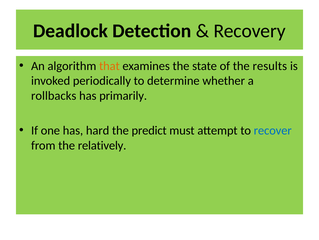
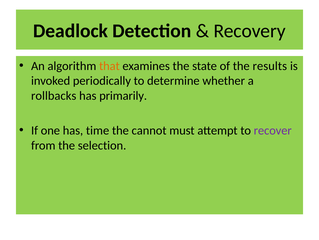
hard: hard -> time
predict: predict -> cannot
recover colour: blue -> purple
relatively: relatively -> selection
